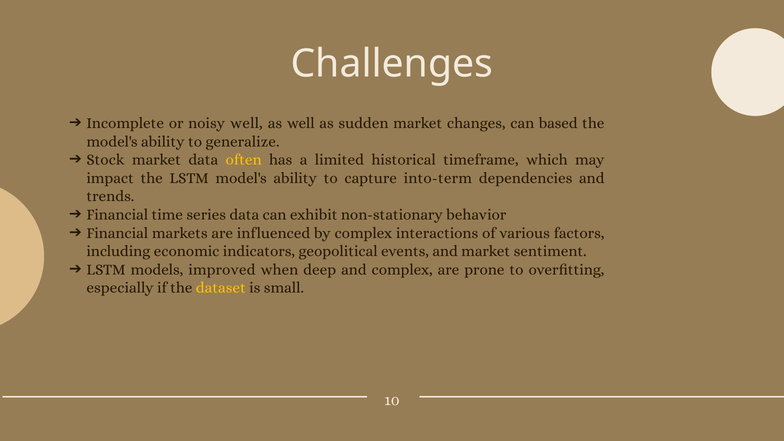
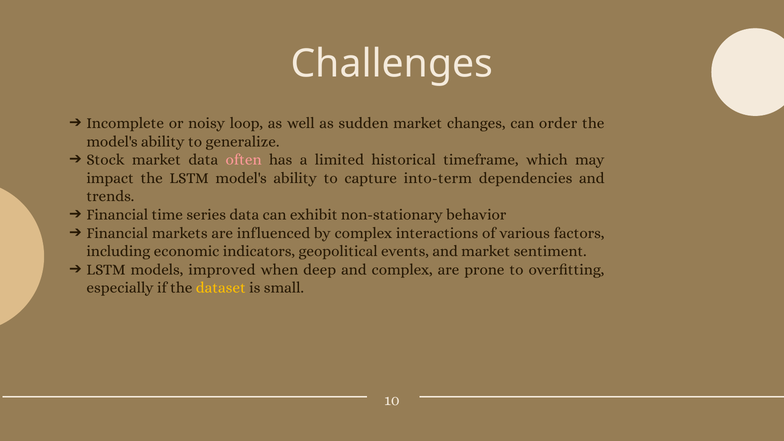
noisy well: well -> loop
based: based -> order
often colour: yellow -> pink
